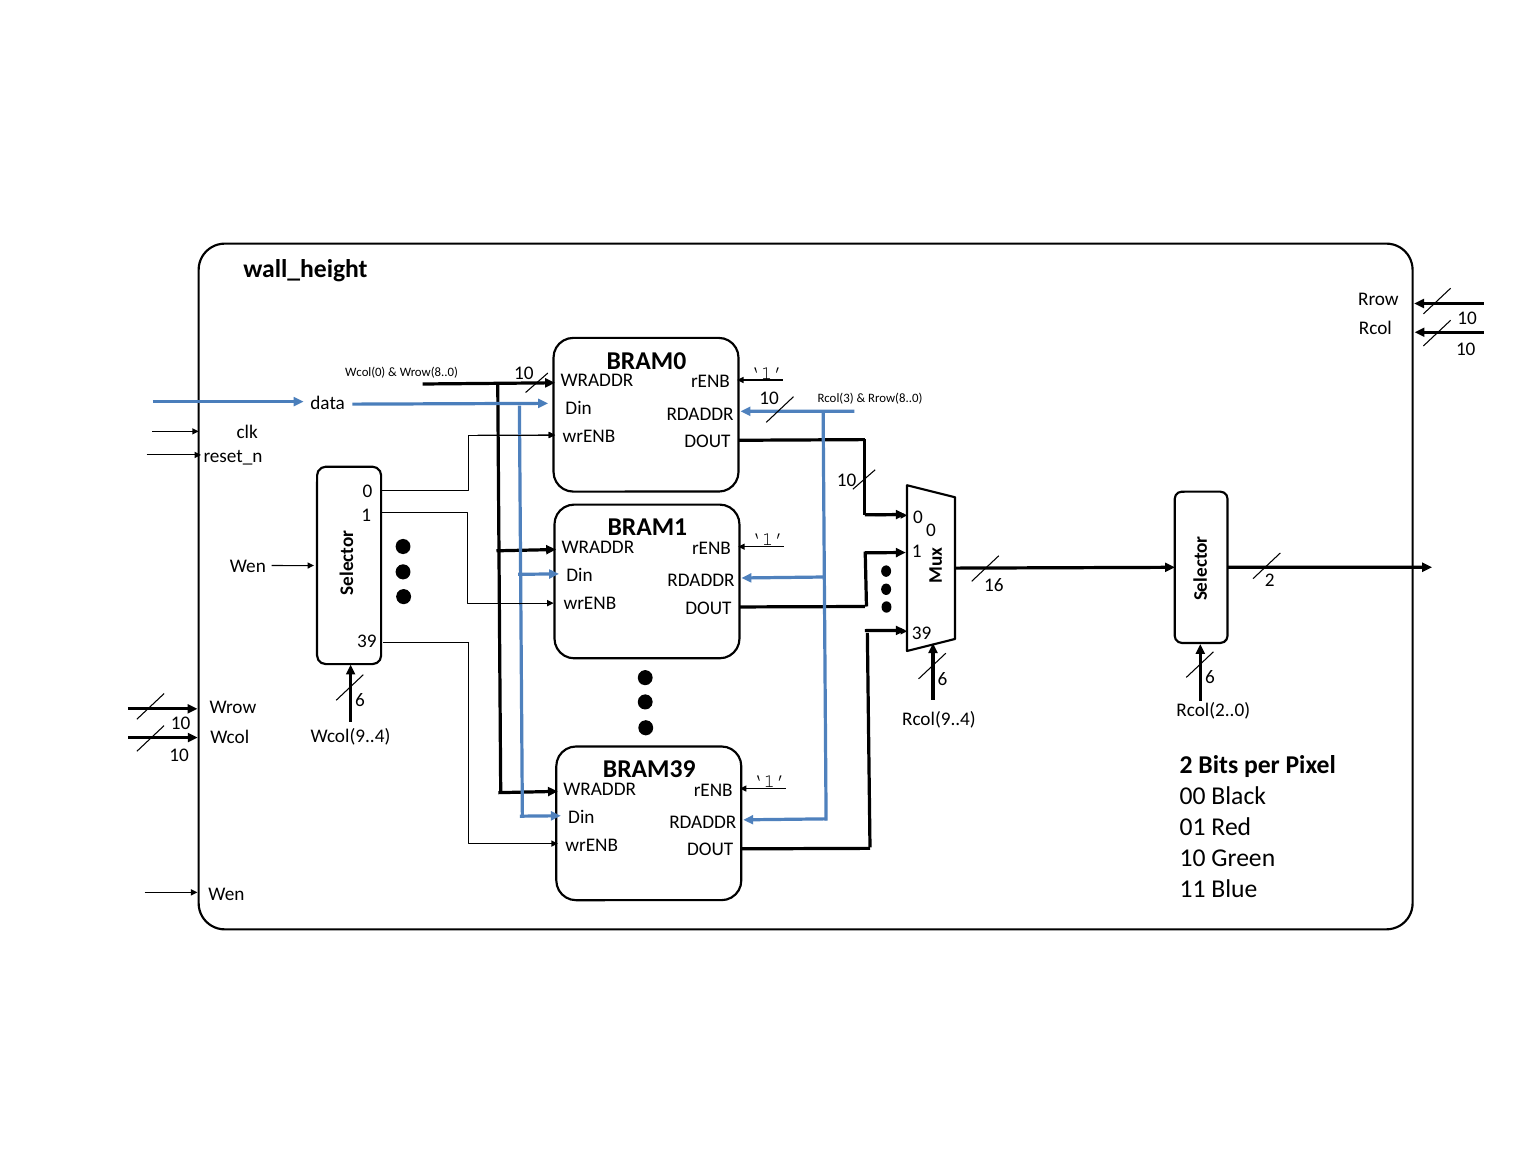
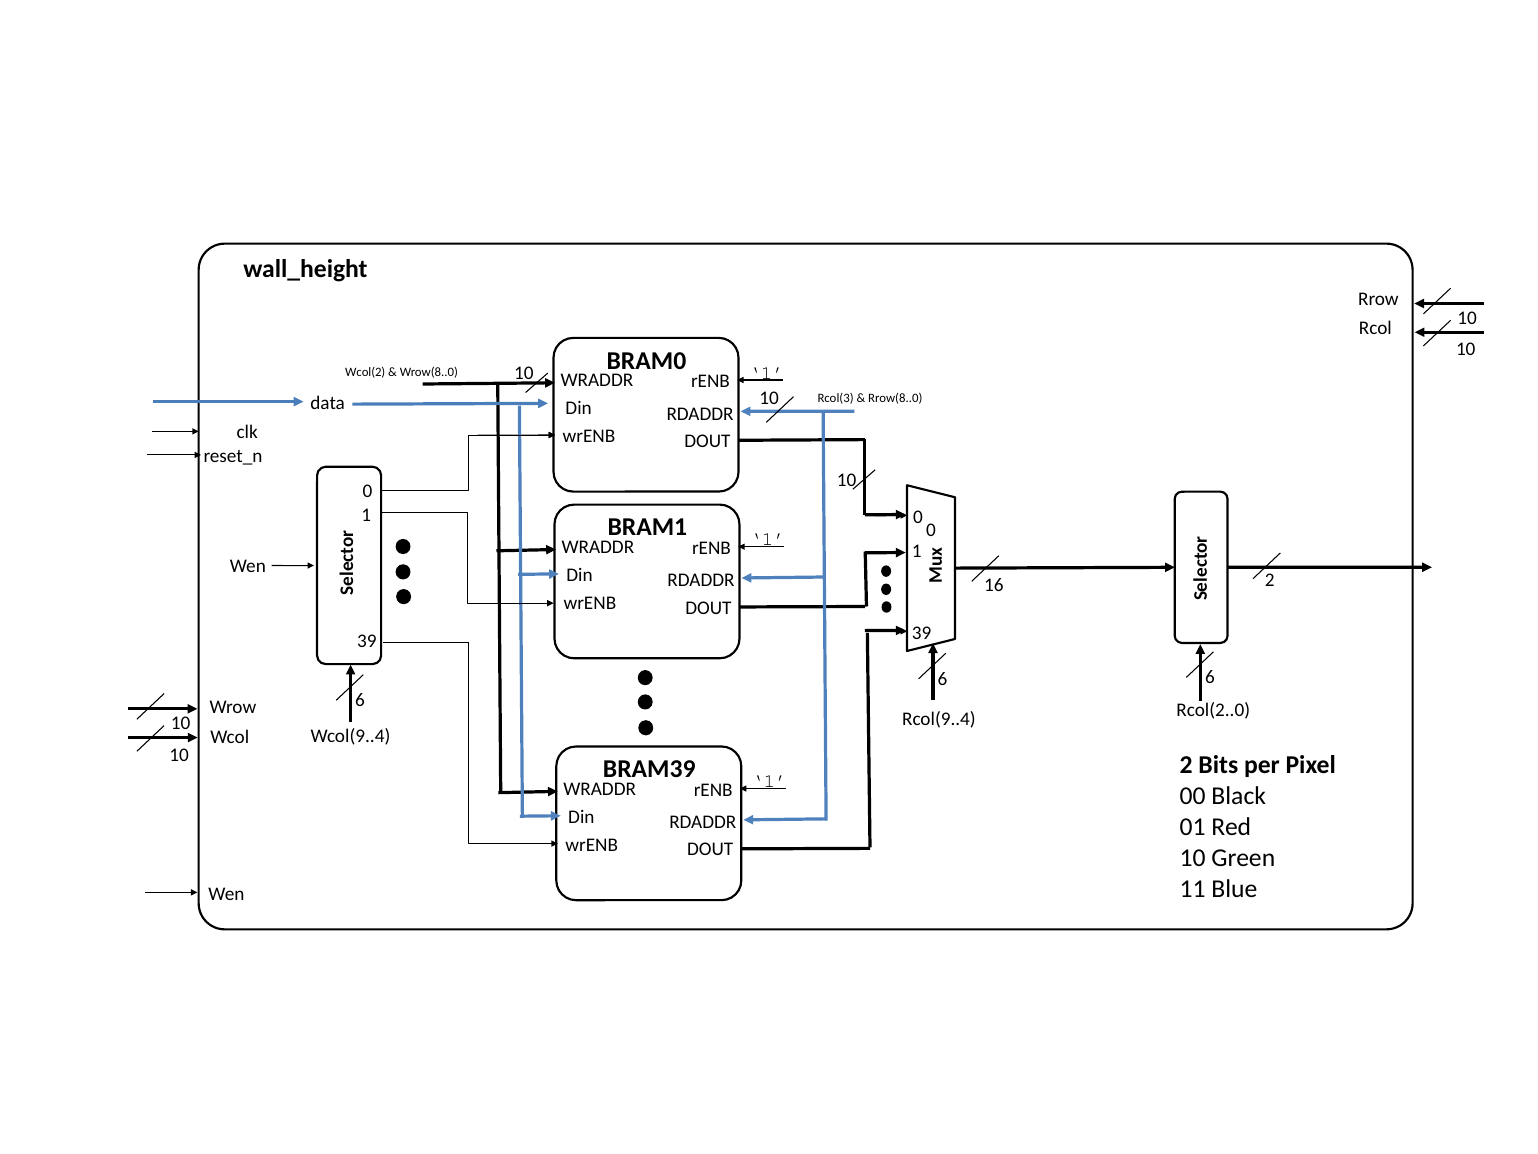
Wcol(0: Wcol(0 -> Wcol(2
